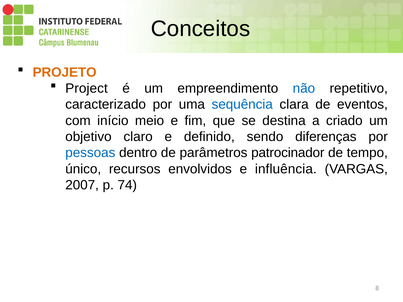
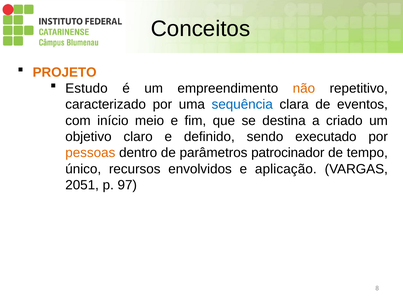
Project: Project -> Estudo
não colour: blue -> orange
diferenças: diferenças -> executado
pessoas colour: blue -> orange
influência: influência -> aplicação
2007: 2007 -> 2051
74: 74 -> 97
